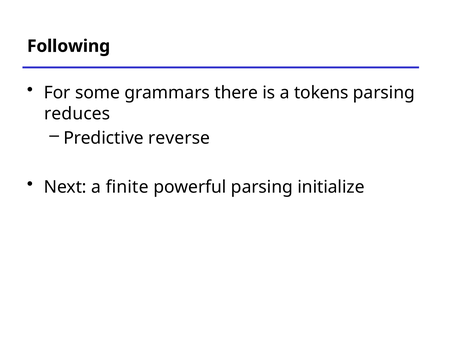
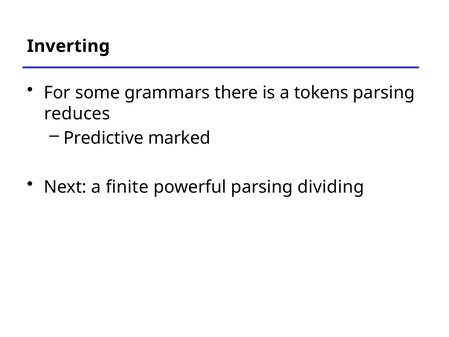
Following: Following -> Inverting
reverse: reverse -> marked
initialize: initialize -> dividing
